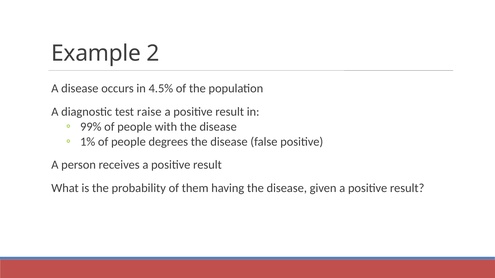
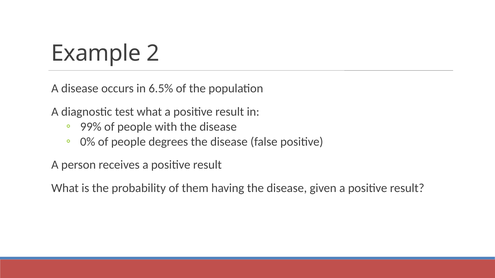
4.5%: 4.5% -> 6.5%
test raise: raise -> what
1%: 1% -> 0%
